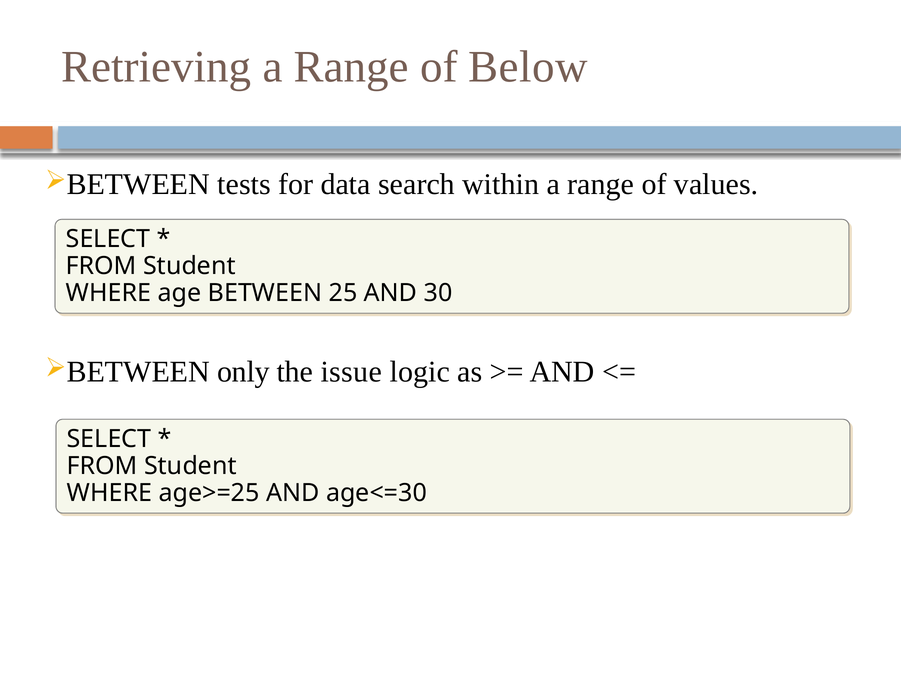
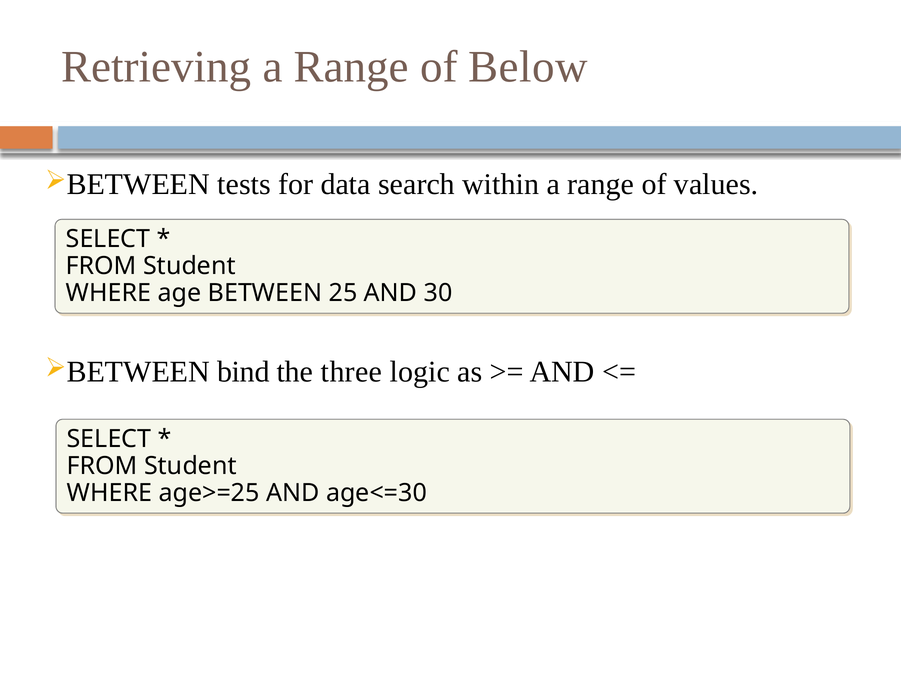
only: only -> bind
issue: issue -> three
